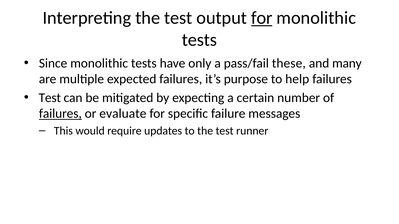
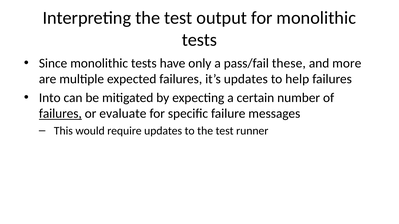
for at (262, 18) underline: present -> none
many: many -> more
it’s purpose: purpose -> updates
Test at (50, 98): Test -> Into
